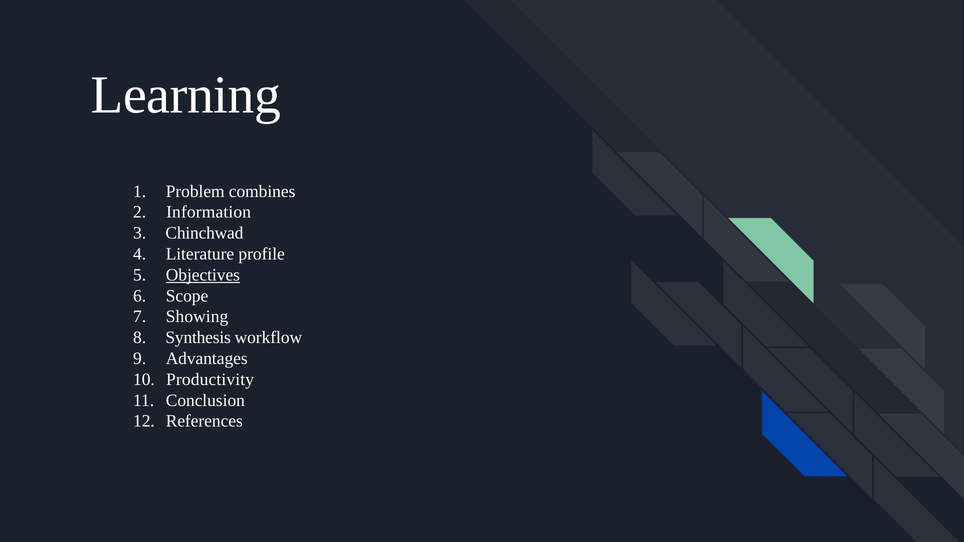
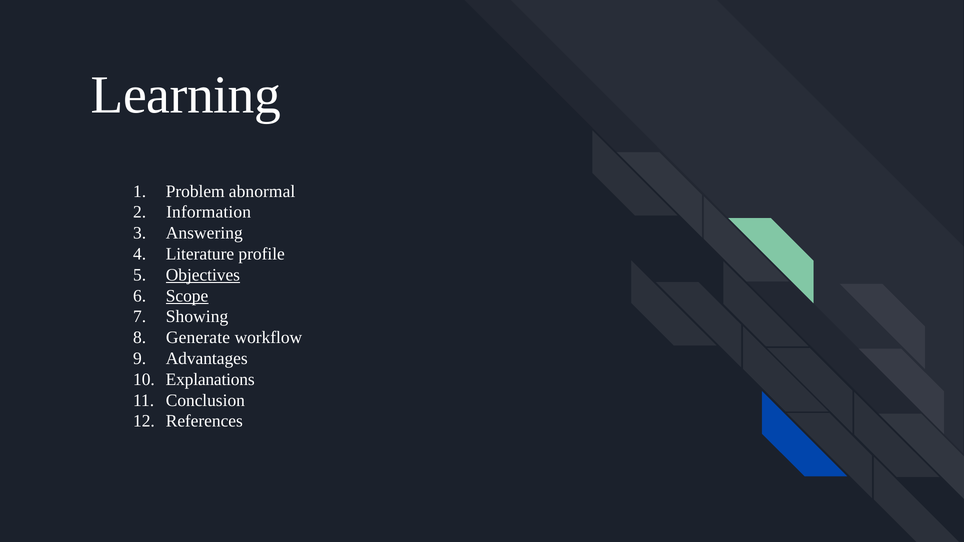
combines: combines -> abnormal
Chinchwad: Chinchwad -> Answering
Scope underline: none -> present
Synthesis: Synthesis -> Generate
Productivity: Productivity -> Explanations
